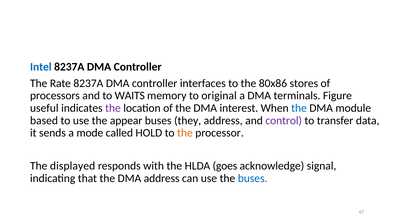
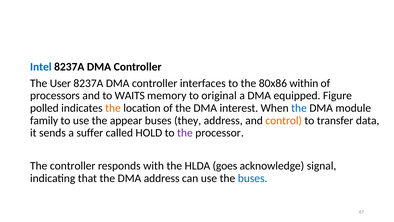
Rate: Rate -> User
stores: stores -> within
terminals: terminals -> equipped
useful: useful -> polled
the at (113, 108) colour: purple -> orange
based: based -> family
control colour: purple -> orange
mode: mode -> suffer
the at (185, 133) colour: orange -> purple
The displayed: displayed -> controller
